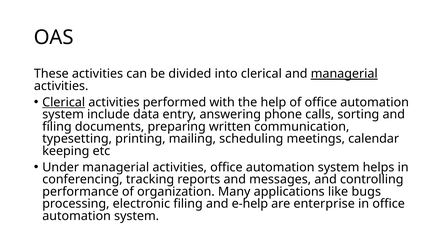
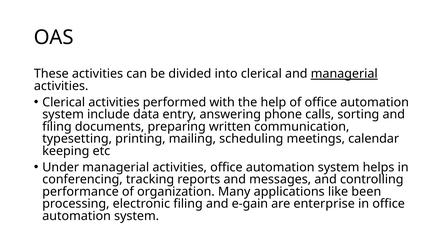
Clerical at (64, 102) underline: present -> none
bugs: bugs -> been
e-help: e-help -> e-gain
